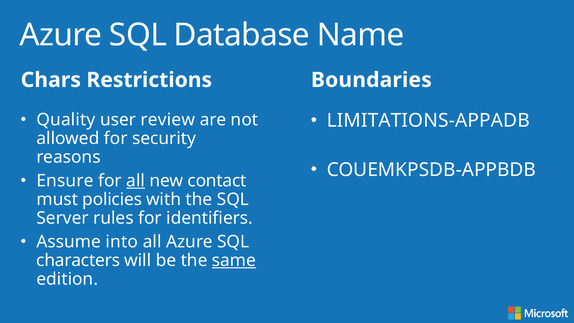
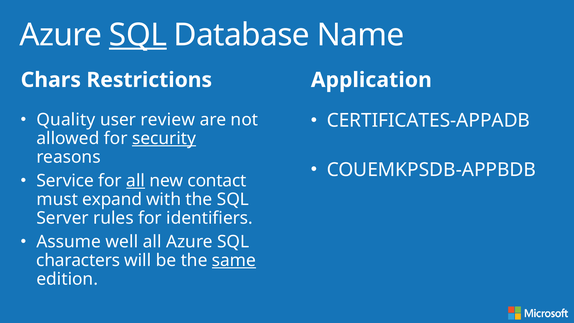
SQL at (138, 35) underline: none -> present
Boundaries: Boundaries -> Application
LIMITATIONS-APPADB: LIMITATIONS-APPADB -> CERTIFICATES-APPADB
security underline: none -> present
Ensure: Ensure -> Service
policies: policies -> expand
into: into -> well
